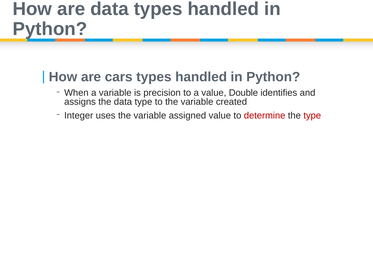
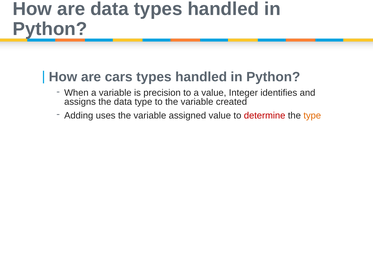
Double: Double -> Integer
Integer: Integer -> Adding
type at (312, 115) colour: red -> orange
